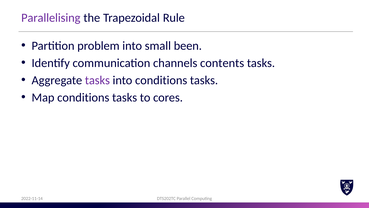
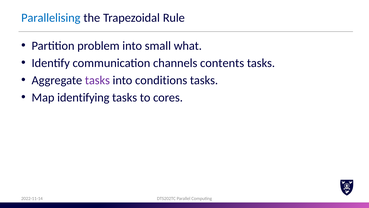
Parallelising colour: purple -> blue
been: been -> what
Map conditions: conditions -> identifying
